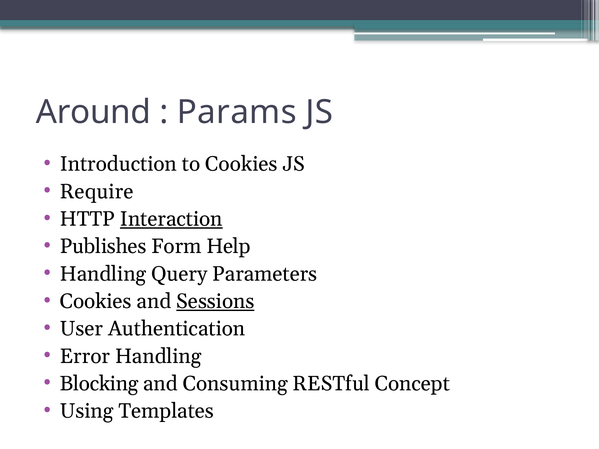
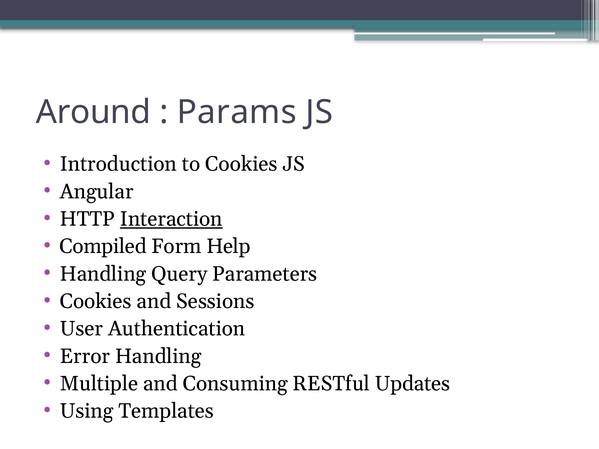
Require: Require -> Angular
Publishes: Publishes -> Compiled
Sessions underline: present -> none
Blocking: Blocking -> Multiple
Concept: Concept -> Updates
